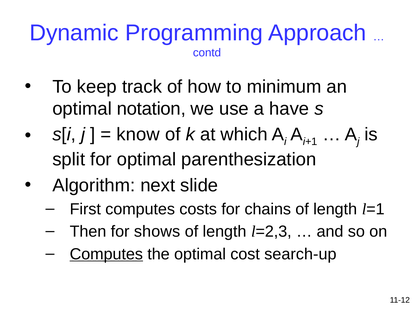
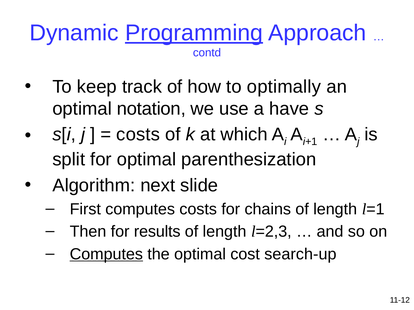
Programming underline: none -> present
minimum: minimum -> optimally
know at (138, 135): know -> costs
shows: shows -> results
